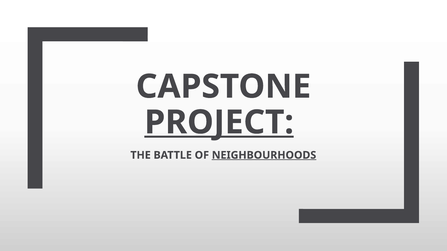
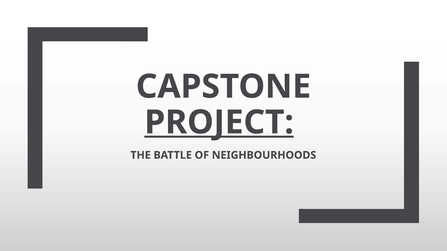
NEIGHBOURHOODS underline: present -> none
